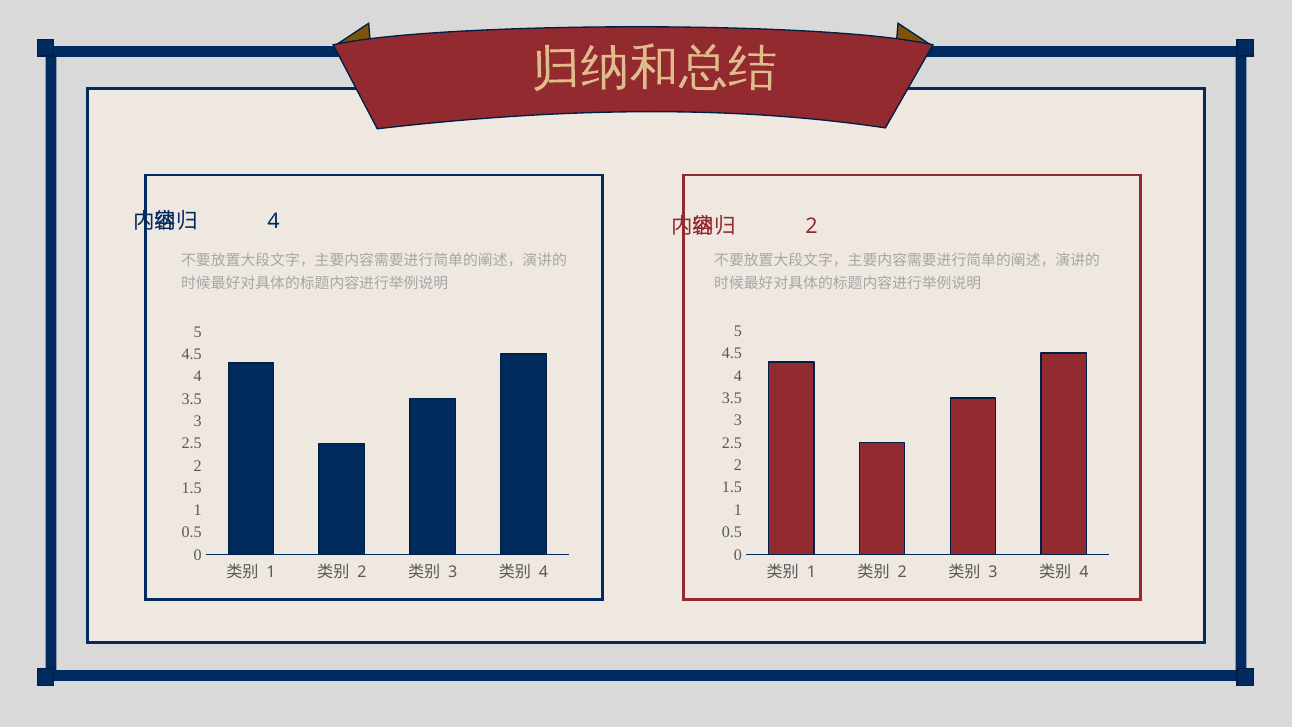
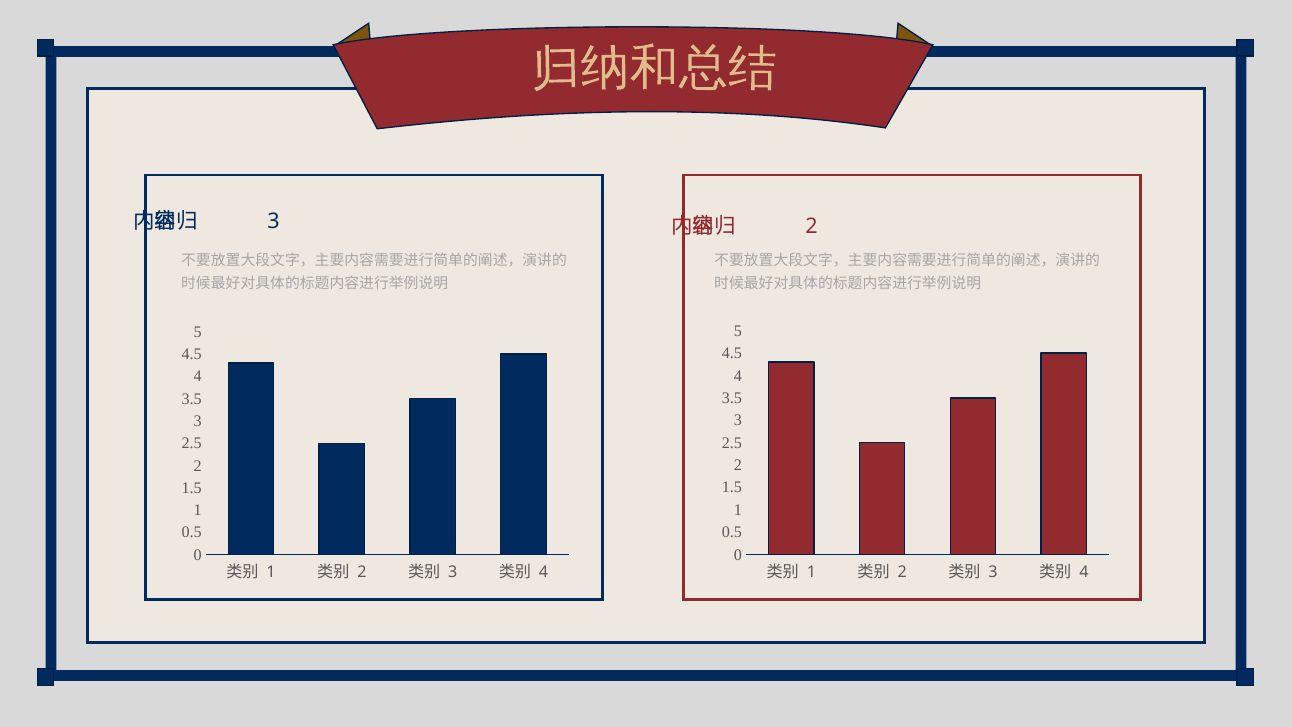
4 at (274, 221): 4 -> 3
